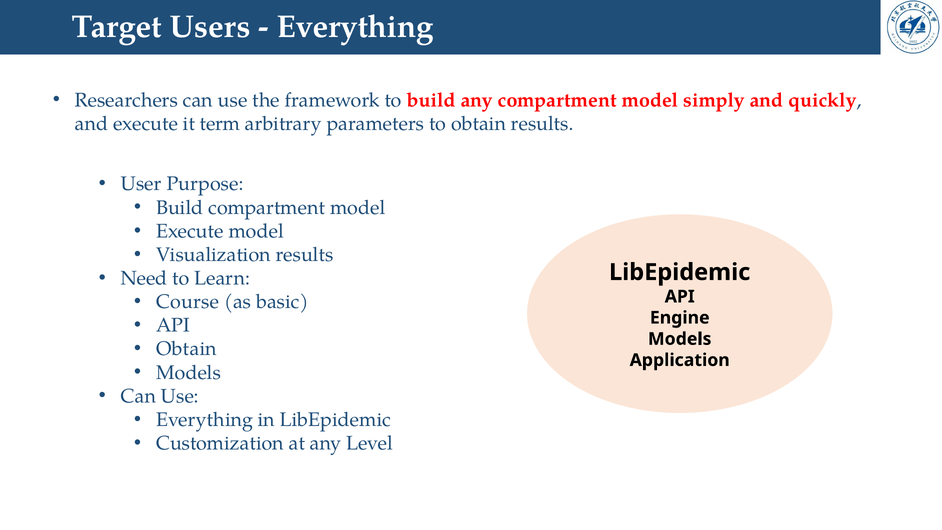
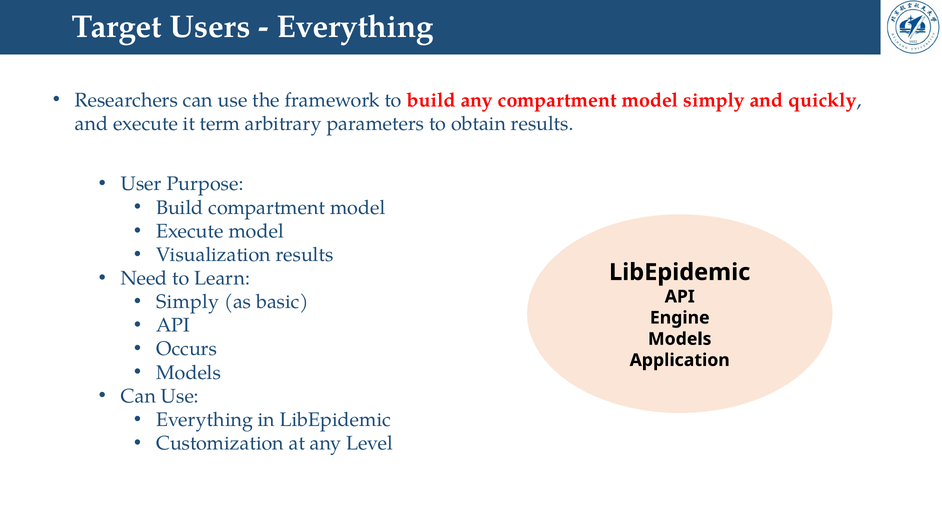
Course at (188, 302): Course -> Simply
Obtain at (187, 349): Obtain -> Occurs
